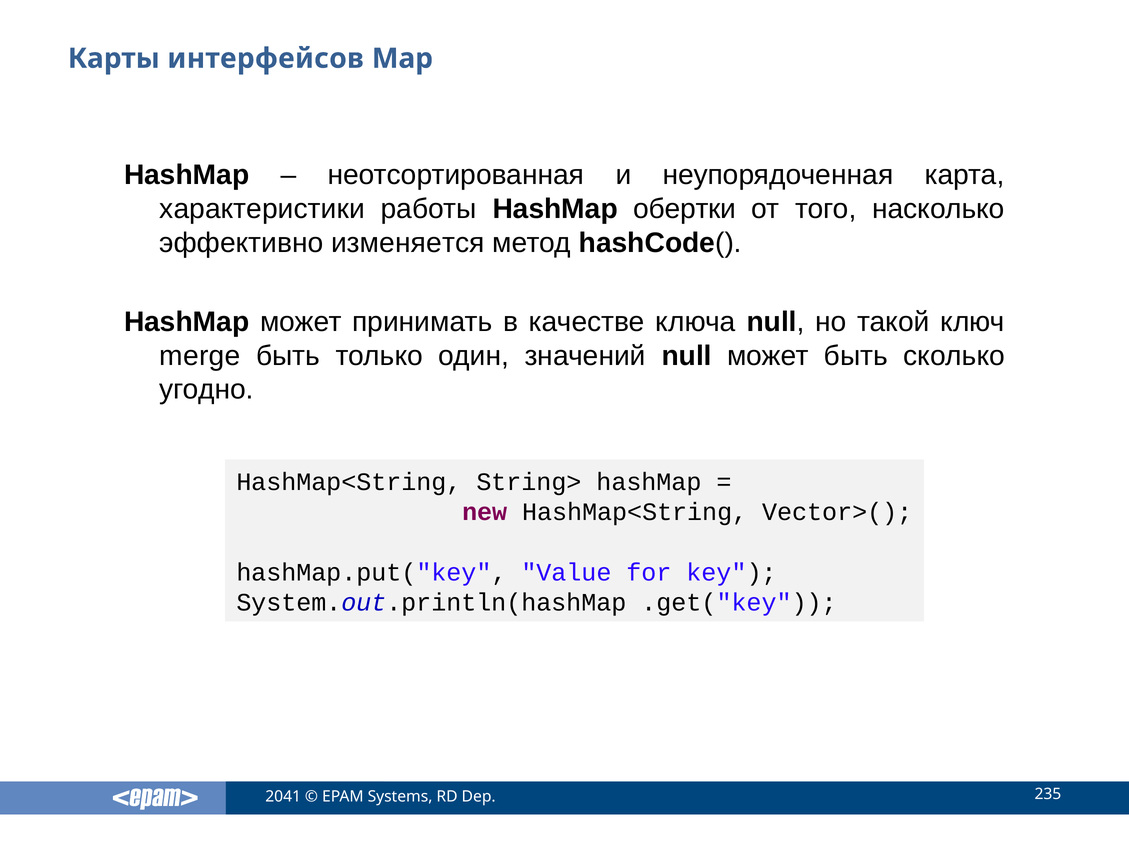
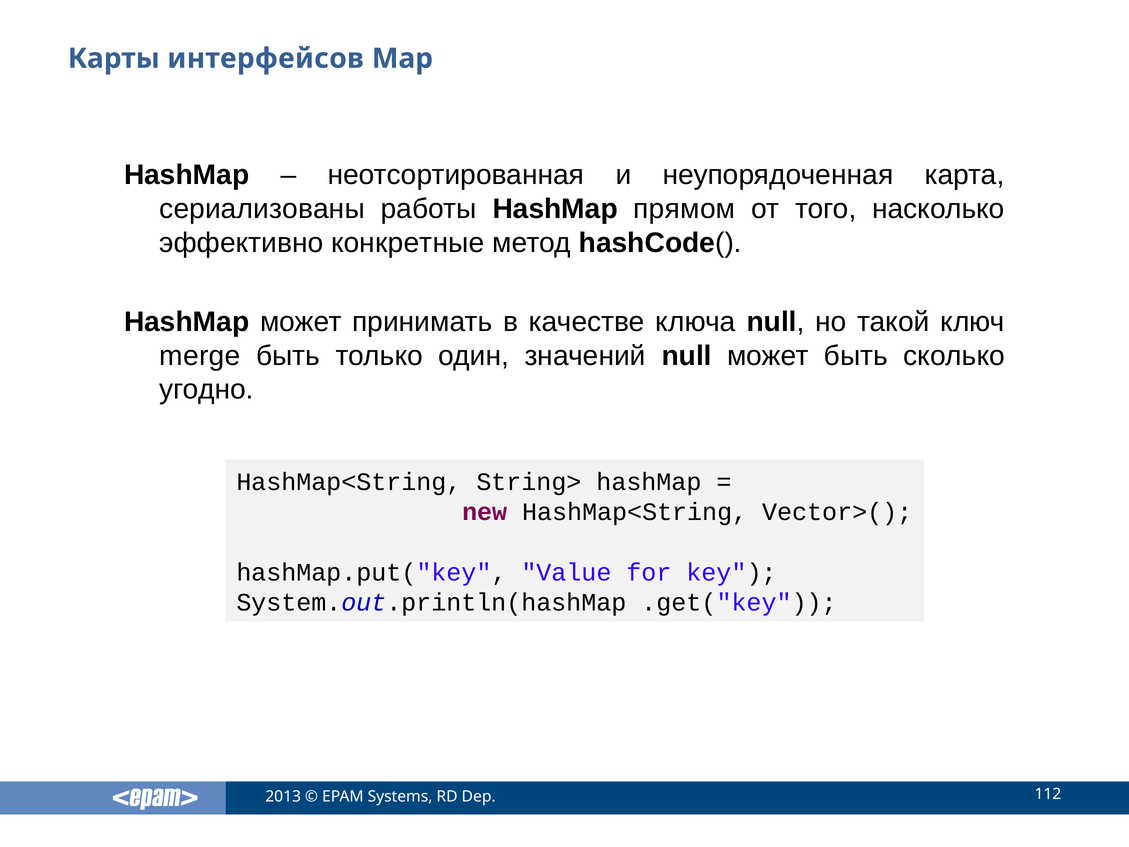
характеристики: характеристики -> сериализованы
обертки: обертки -> прямом
изменяется: изменяется -> конкретные
2041: 2041 -> 2013
235: 235 -> 112
